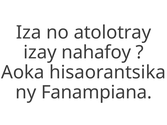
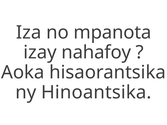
atolotray: atolotray -> mpanota
Fanampiana: Fanampiana -> Hinoantsika
